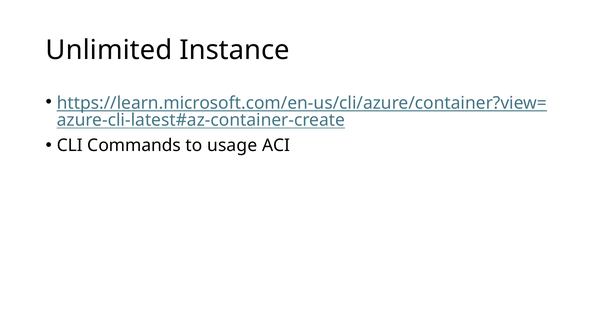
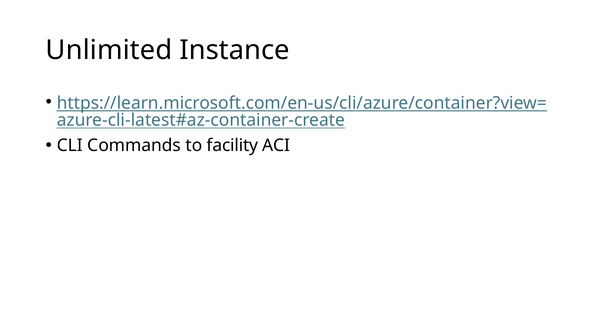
usage: usage -> facility
